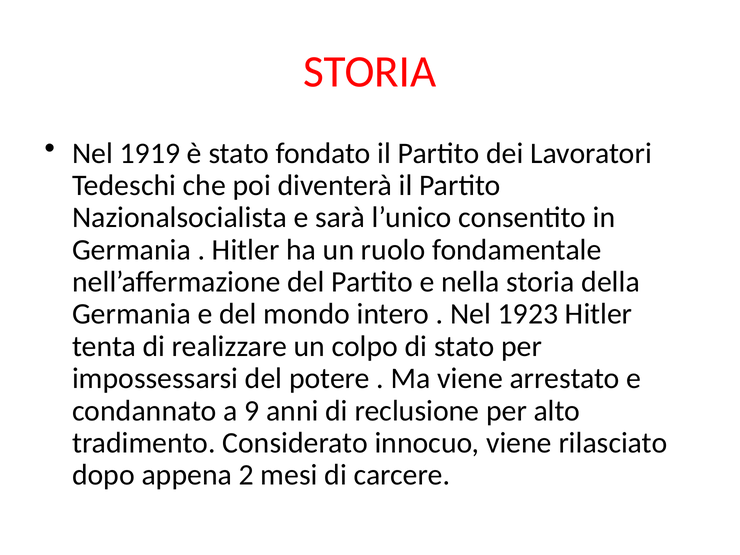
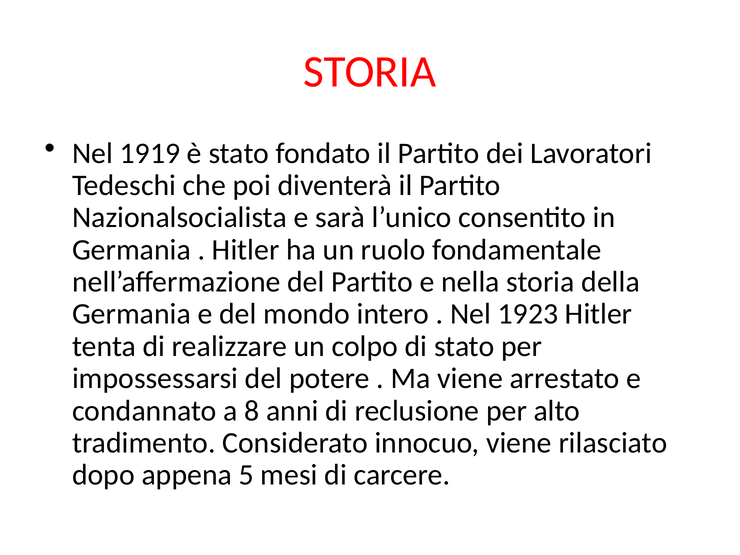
9: 9 -> 8
2: 2 -> 5
